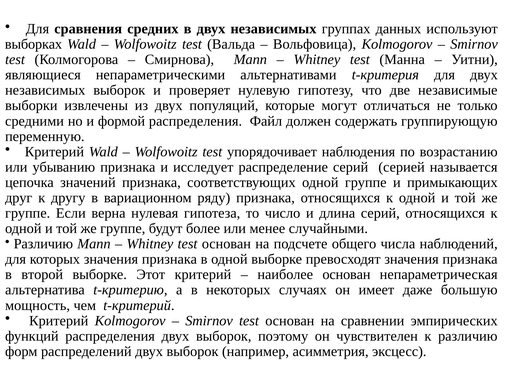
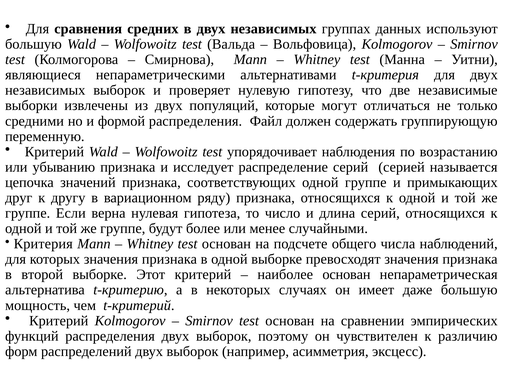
выборках at (33, 44): выборках -> большую
Различию at (43, 244): Различию -> Критерия
